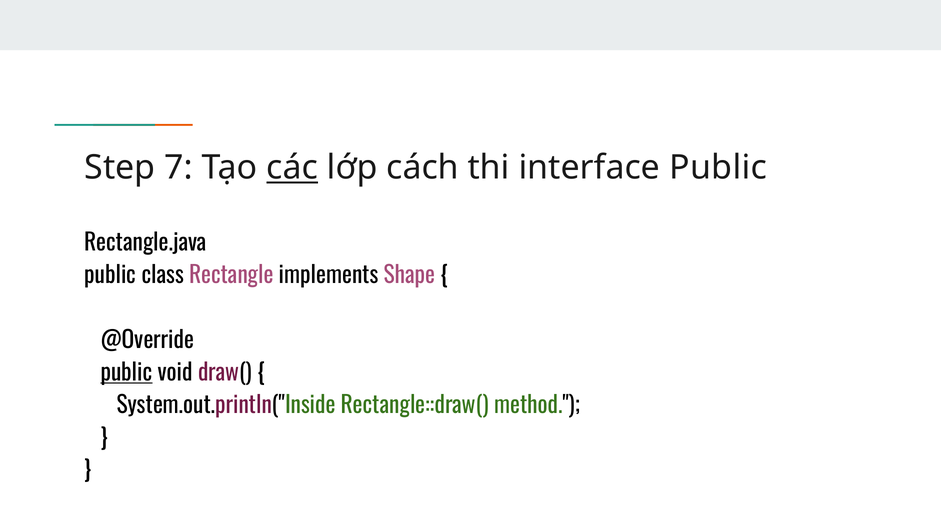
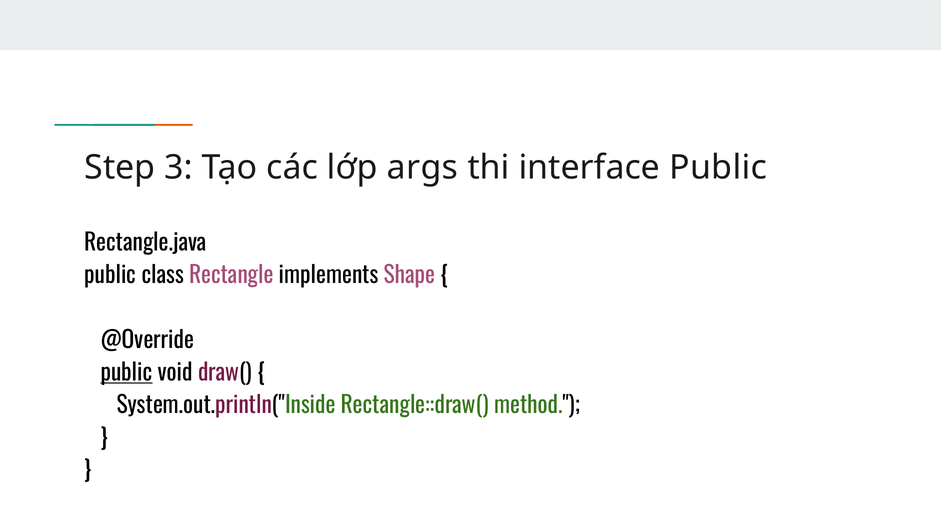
7: 7 -> 3
các underline: present -> none
cách: cách -> args
